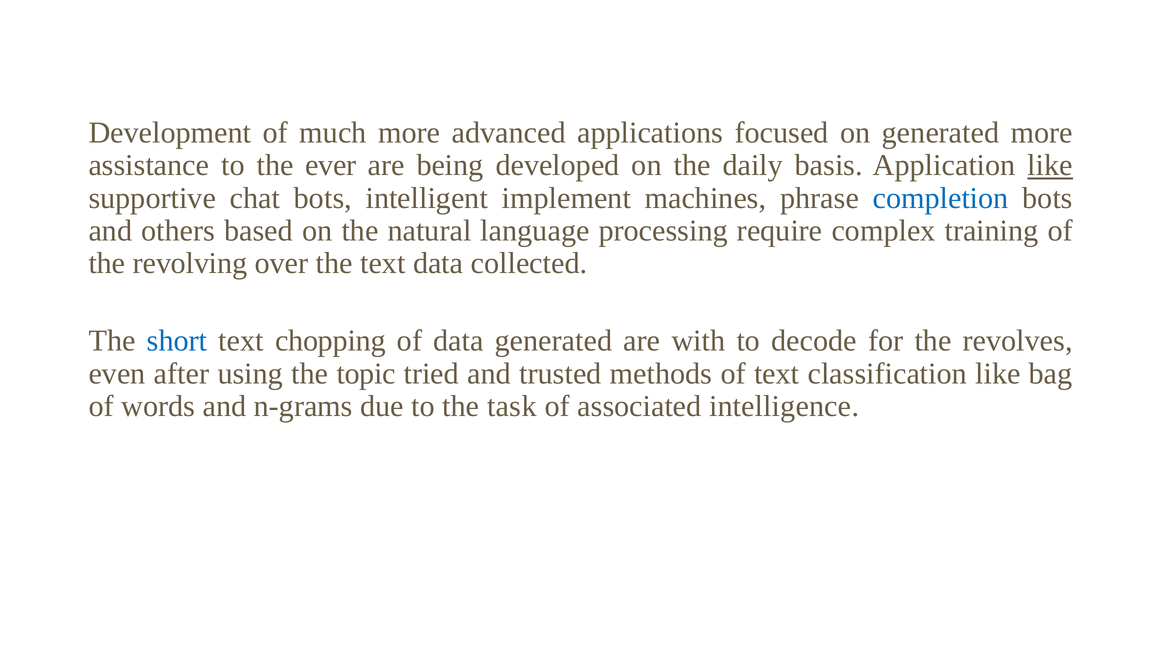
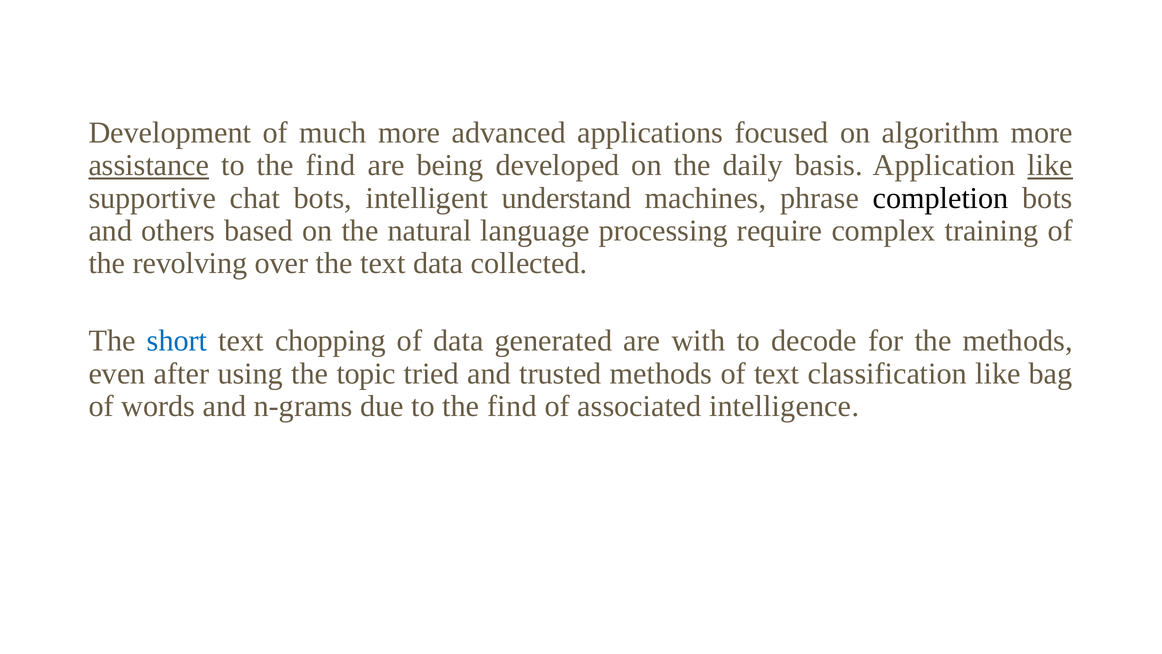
on generated: generated -> algorithm
assistance underline: none -> present
ever at (331, 165): ever -> find
implement: implement -> understand
completion colour: blue -> black
the revolves: revolves -> methods
due to the task: task -> find
